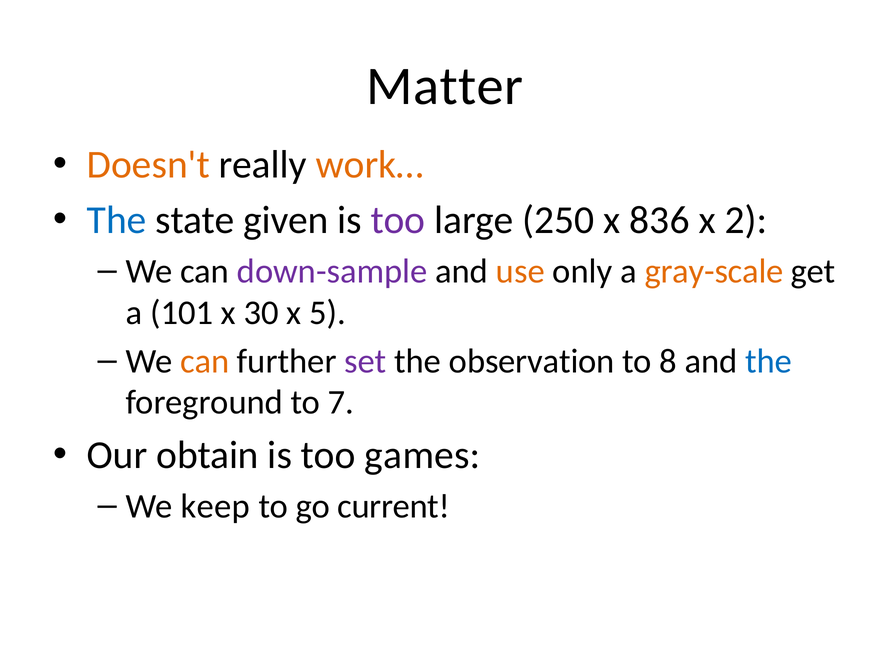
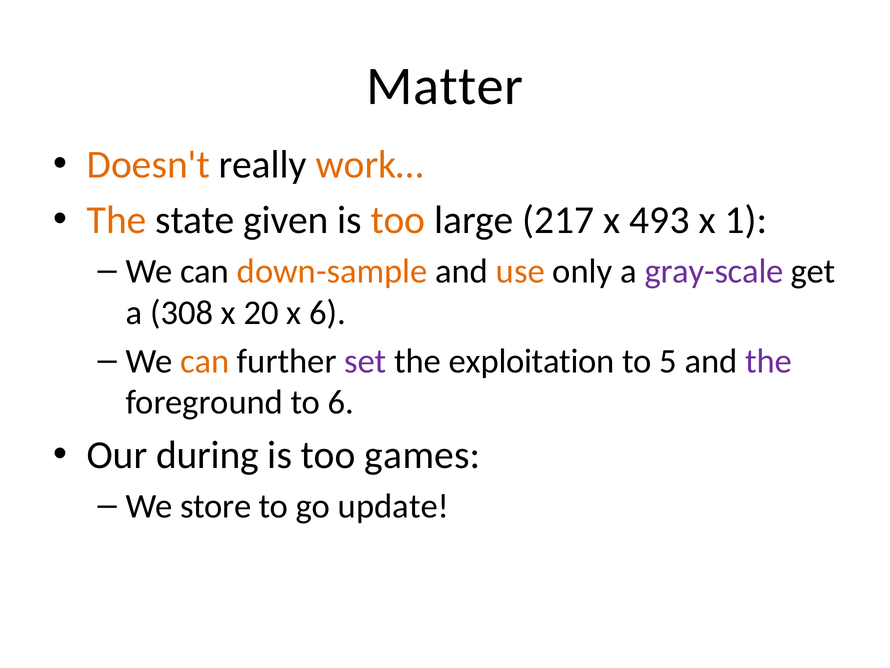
The at (117, 220) colour: blue -> orange
too at (398, 220) colour: purple -> orange
250: 250 -> 217
836: 836 -> 493
2: 2 -> 1
down-sample colour: purple -> orange
gray-scale colour: orange -> purple
101: 101 -> 308
30: 30 -> 20
x 5: 5 -> 6
observation: observation -> exploitation
8: 8 -> 5
the at (769, 361) colour: blue -> purple
to 7: 7 -> 6
obtain: obtain -> during
keep: keep -> store
current: current -> update
